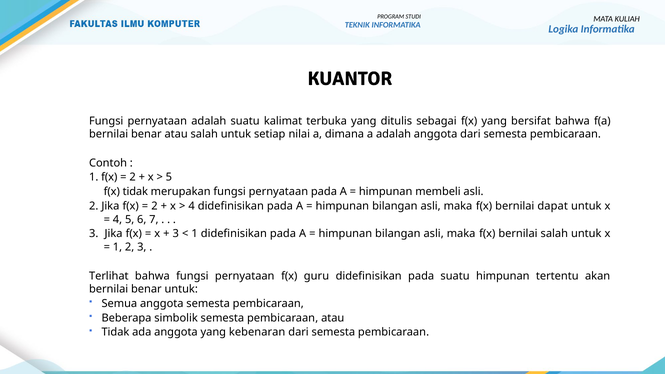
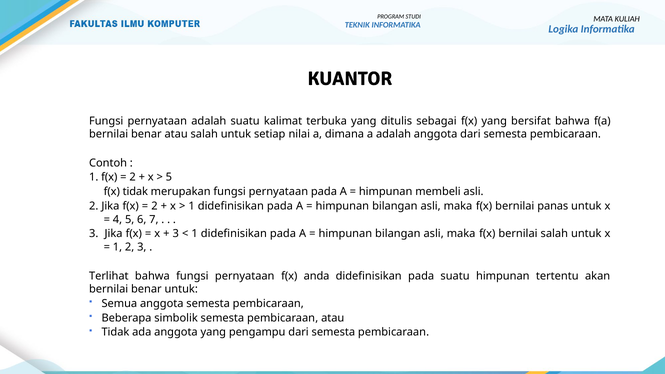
4 at (192, 206): 4 -> 1
dapat: dapat -> panas
guru: guru -> anda
kebenaran: kebenaran -> pengampu
